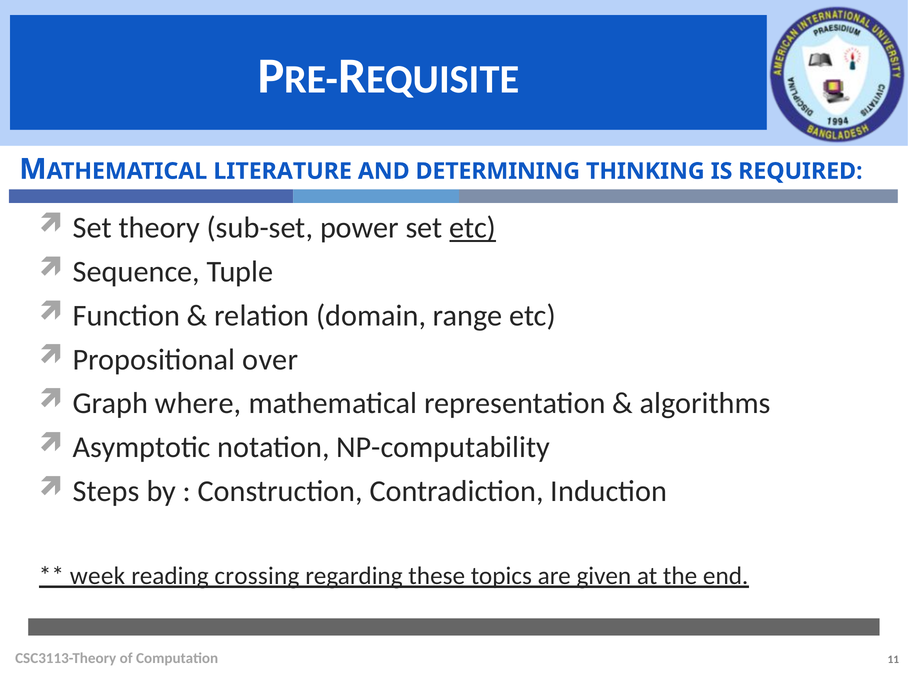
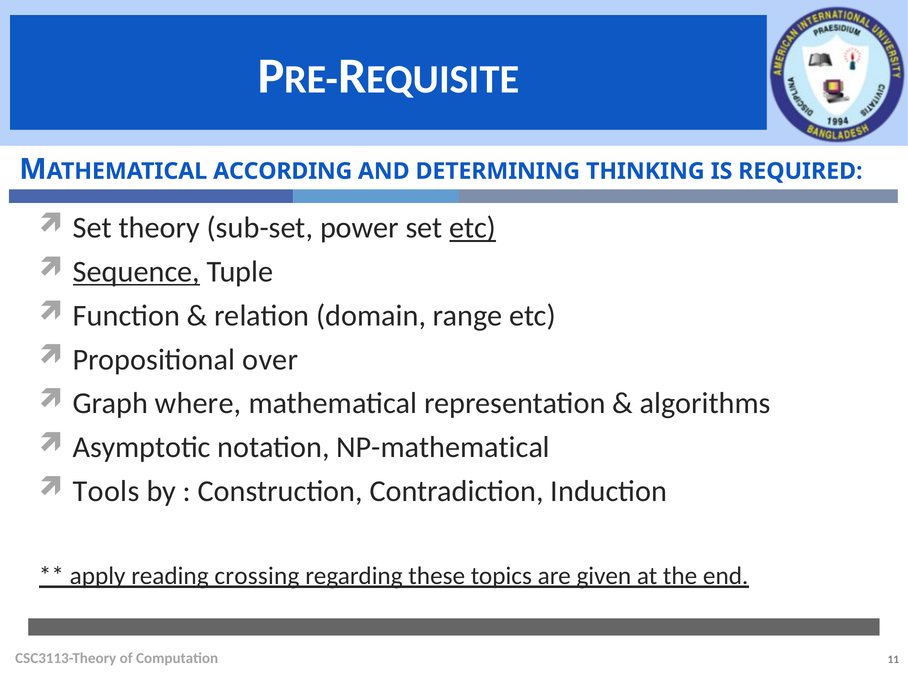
LITERATURE: LITERATURE -> ACCORDING
Sequence underline: none -> present
NP-computability: NP-computability -> NP-mathematical
Steps: Steps -> Tools
week: week -> apply
